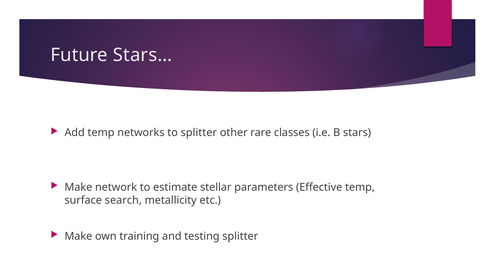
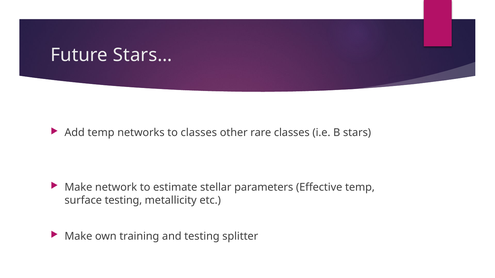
to splitter: splitter -> classes
surface search: search -> testing
